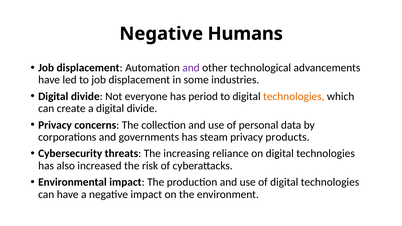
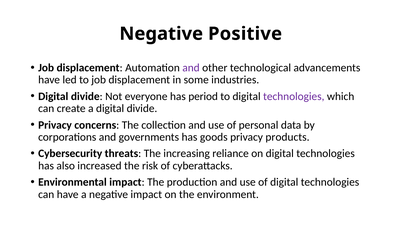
Humans: Humans -> Positive
technologies at (294, 96) colour: orange -> purple
steam: steam -> goods
